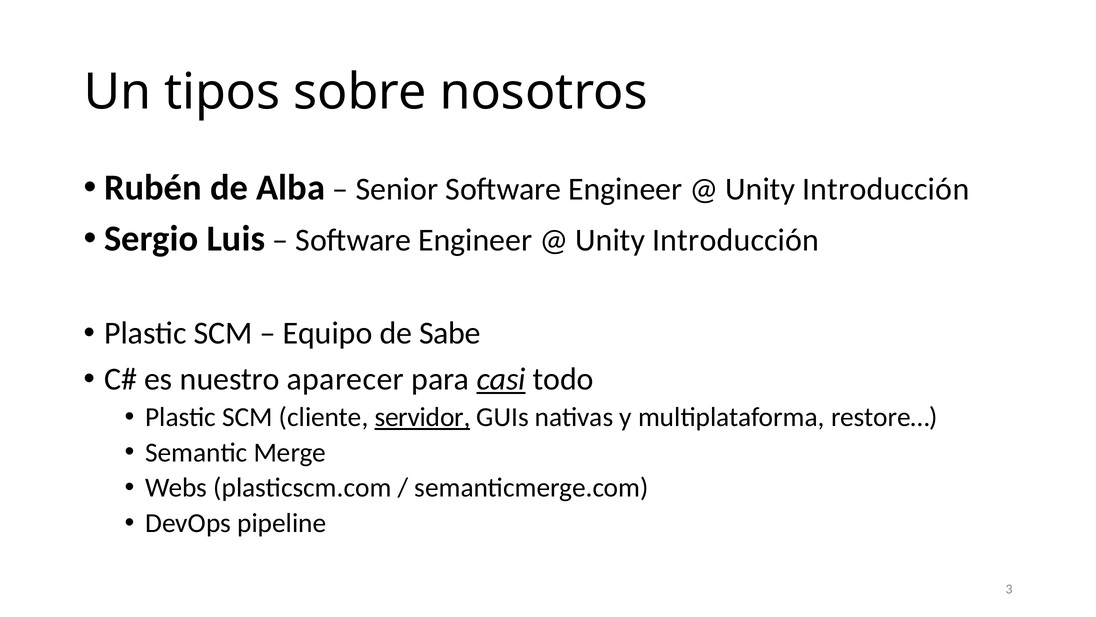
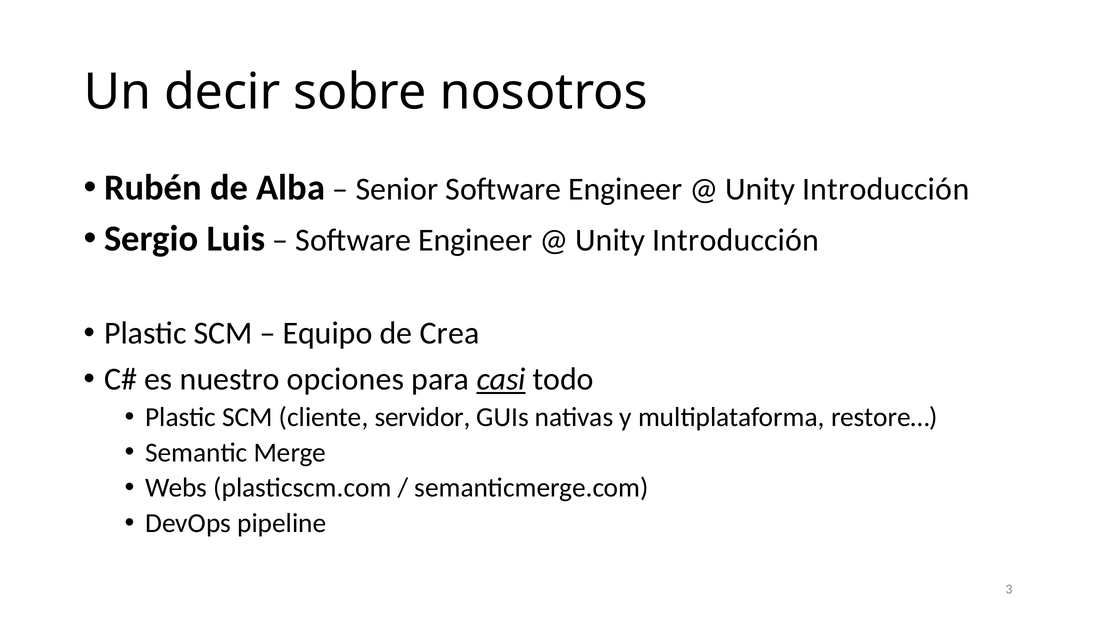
tipos: tipos -> decir
Sabe: Sabe -> Crea
aparecer: aparecer -> opciones
servidor underline: present -> none
